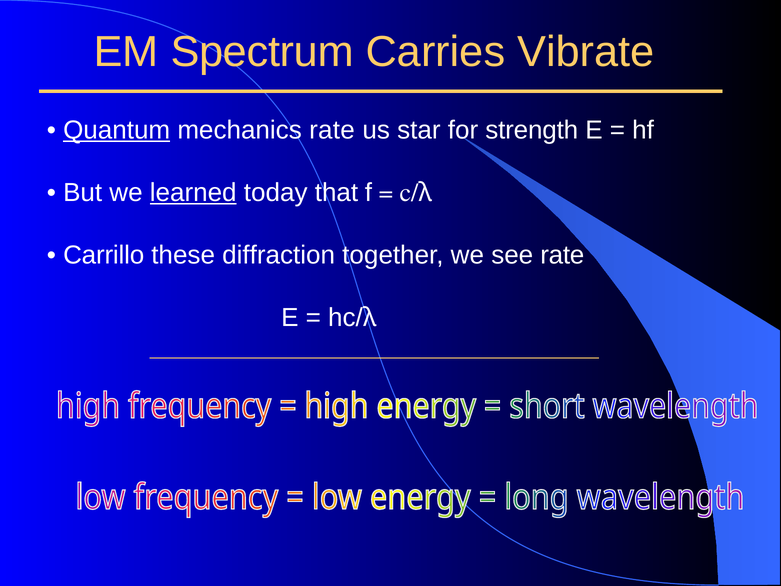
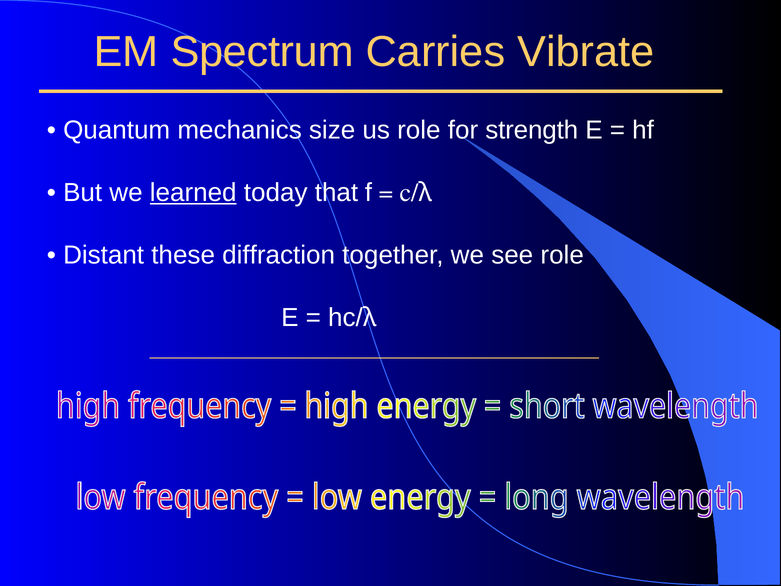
Quantum underline: present -> none
mechanics rate: rate -> size
us star: star -> role
Carrillo: Carrillo -> Distant
see rate: rate -> role
